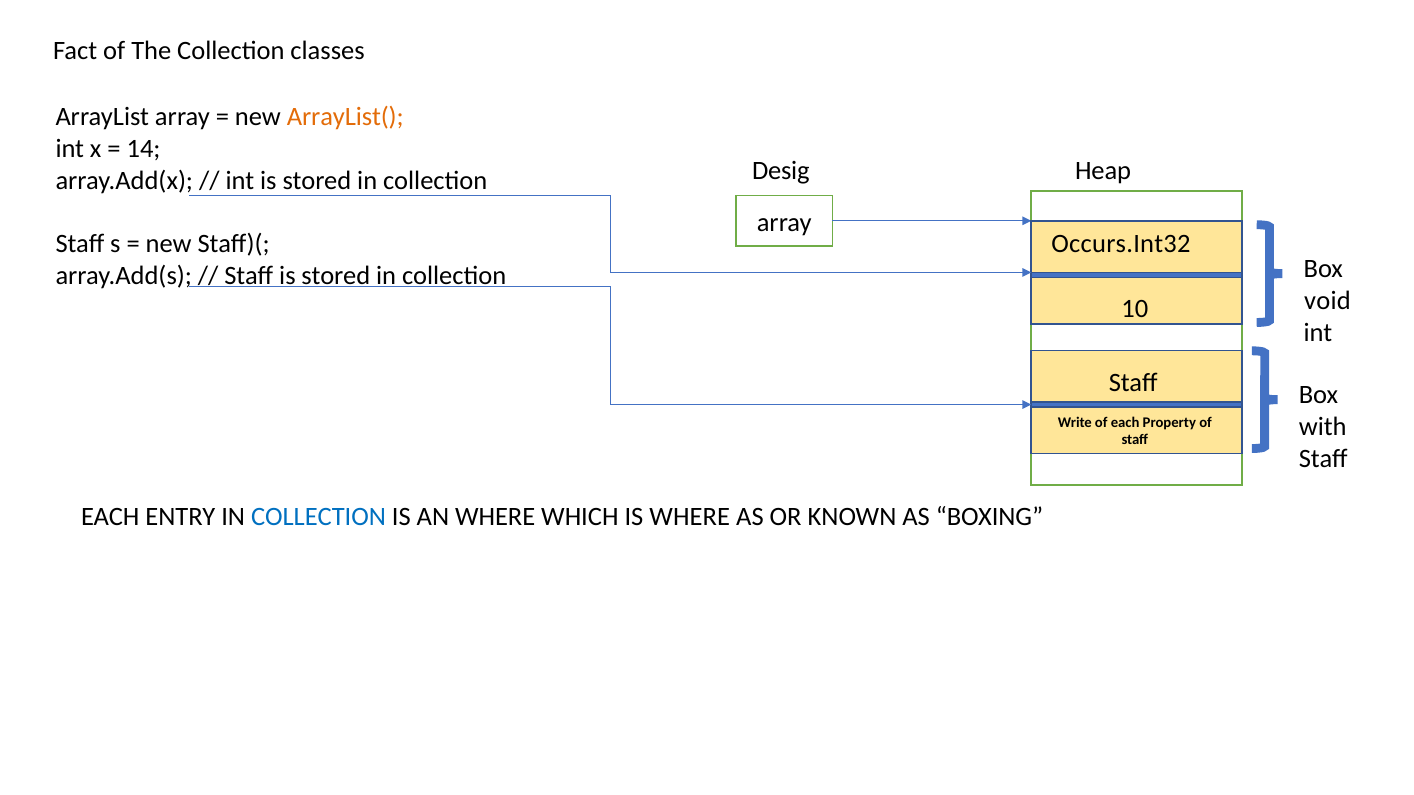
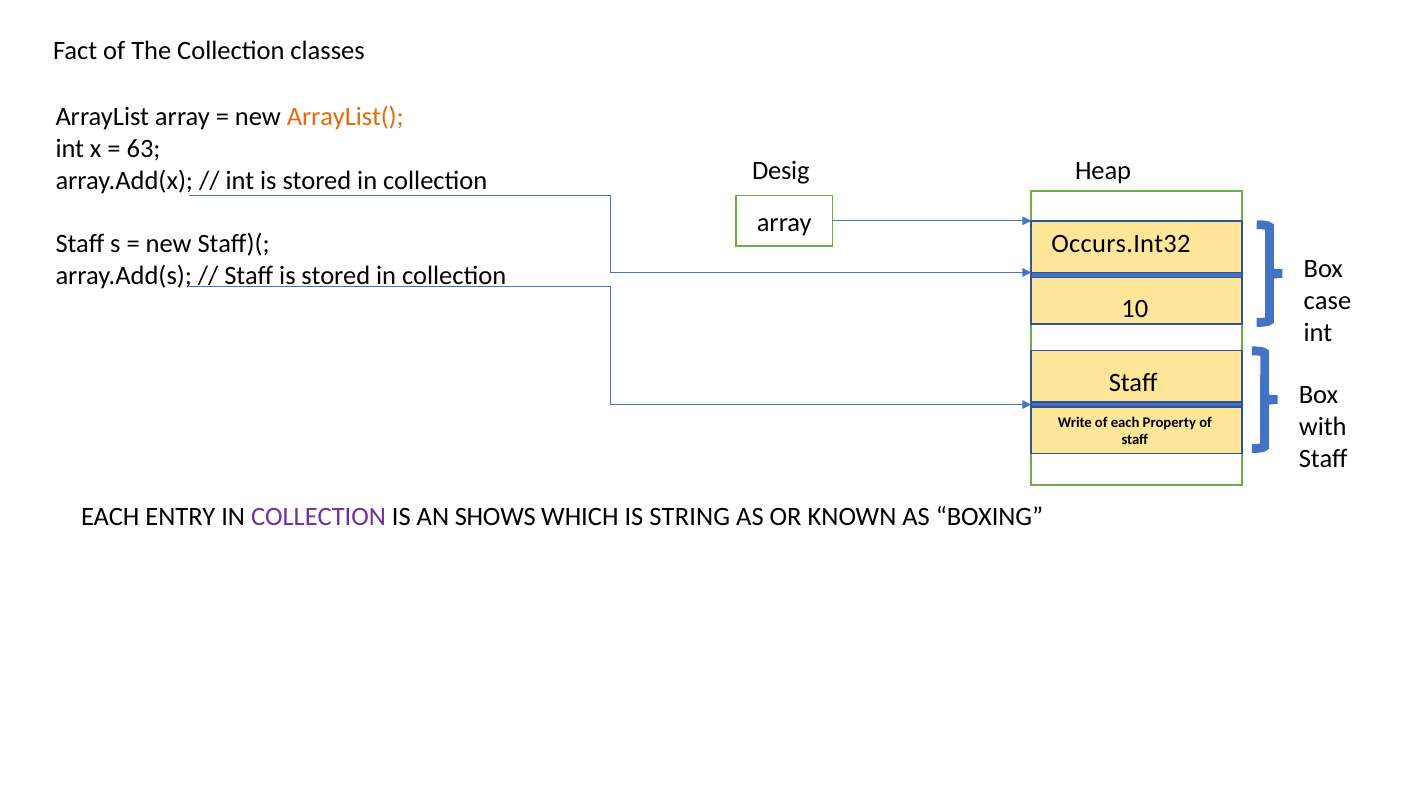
14: 14 -> 63
void: void -> case
COLLECTION at (318, 517) colour: blue -> purple
AN WHERE: WHERE -> SHOWS
IS WHERE: WHERE -> STRING
